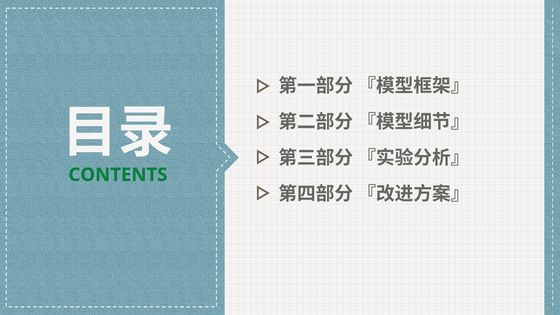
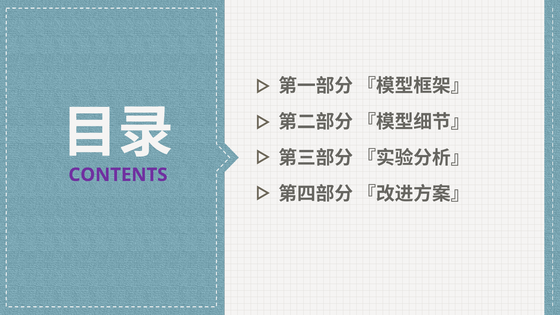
CONTENTS colour: green -> purple
